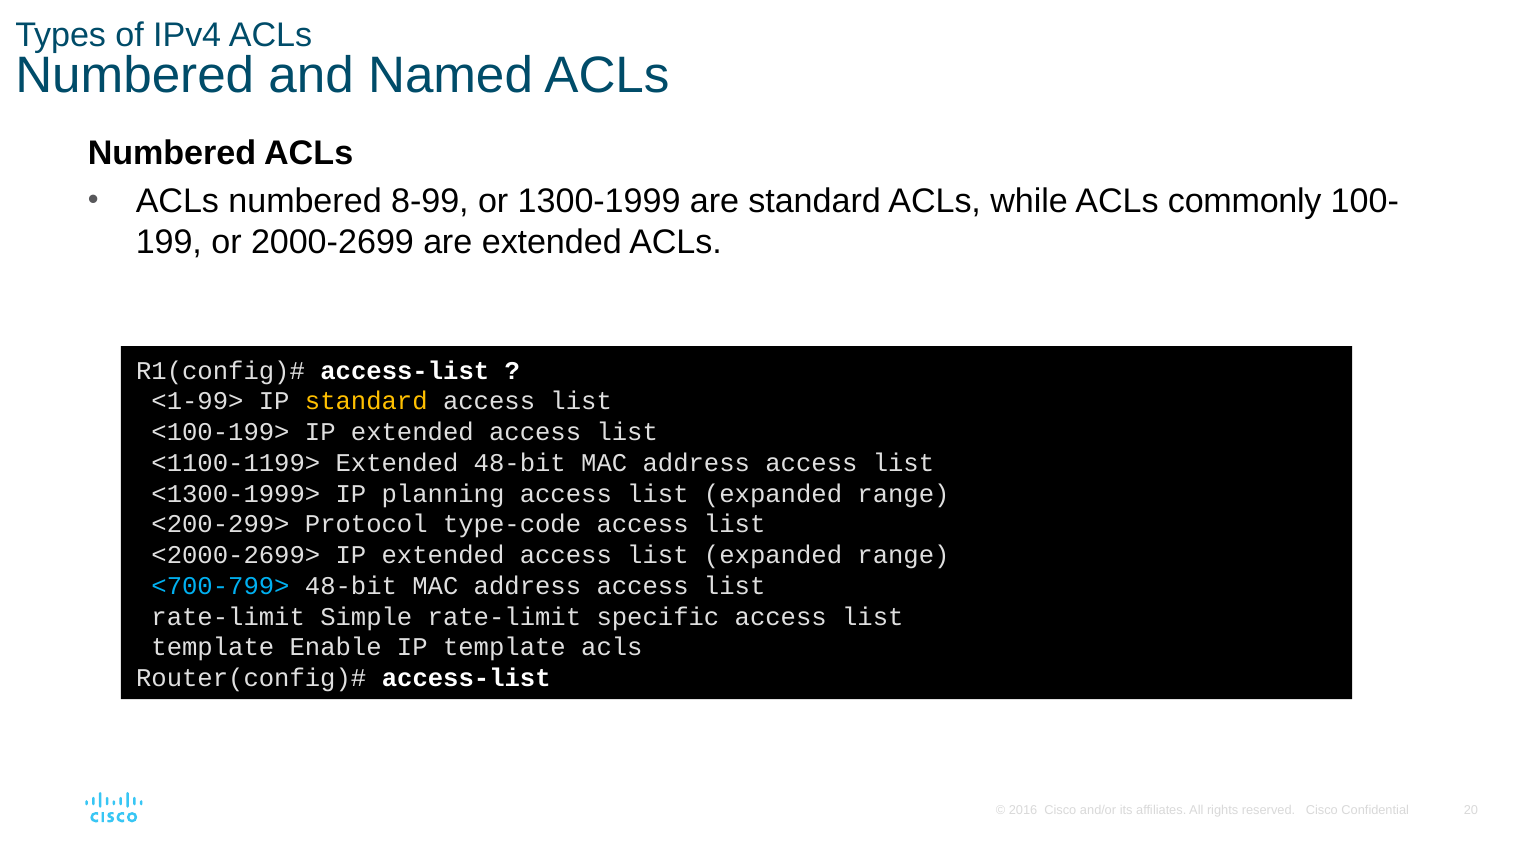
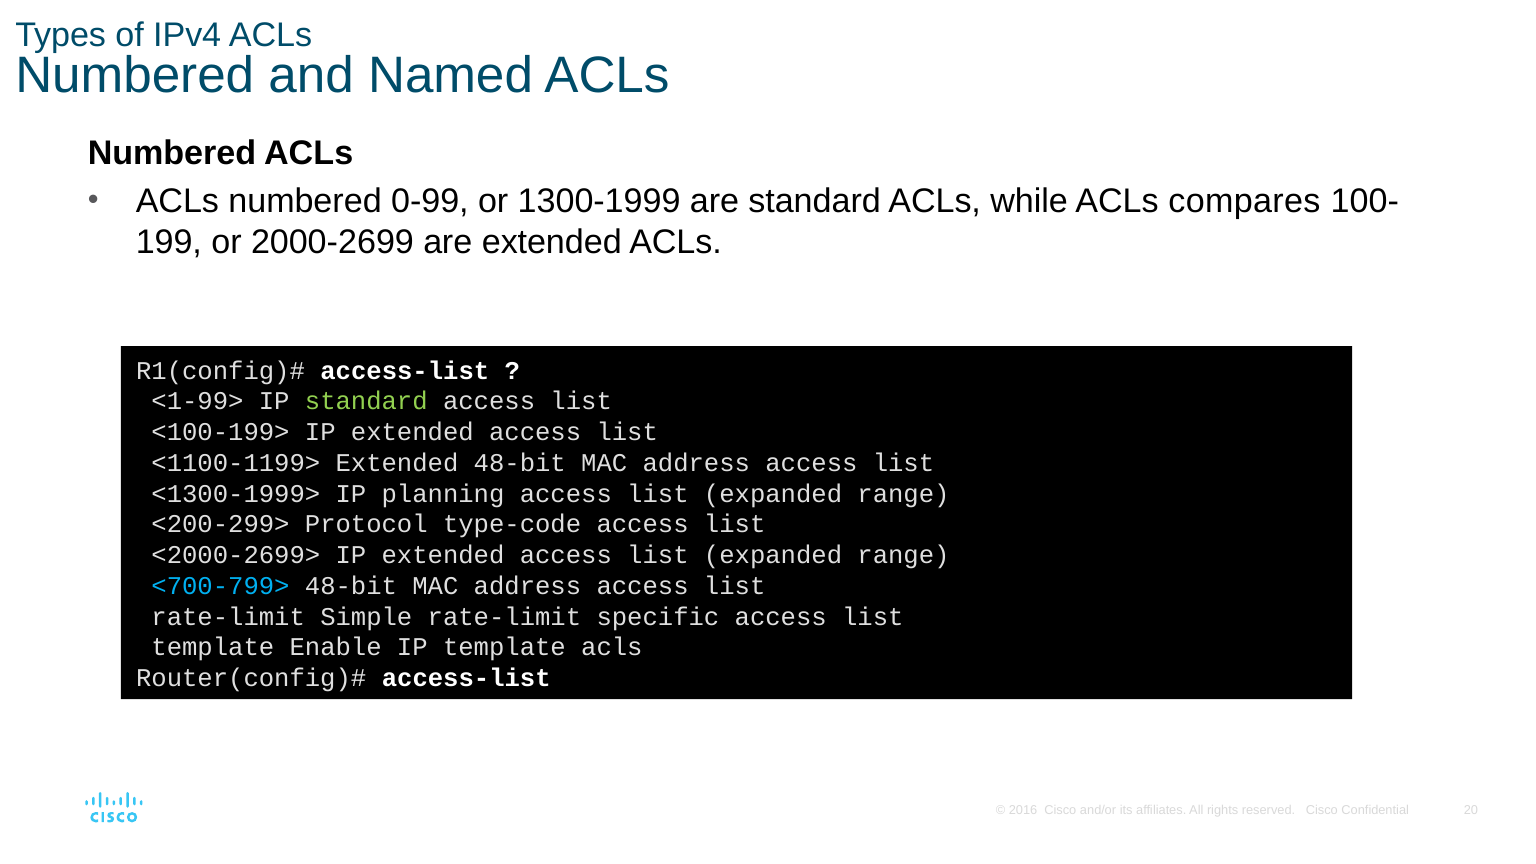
8-99: 8-99 -> 0-99
commonly: commonly -> compares
standard at (366, 402) colour: yellow -> light green
